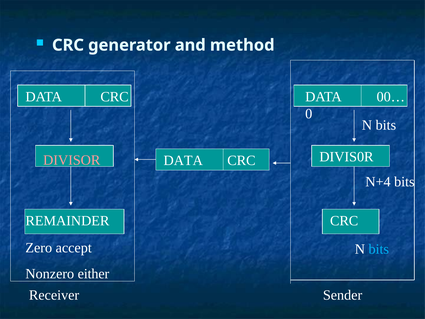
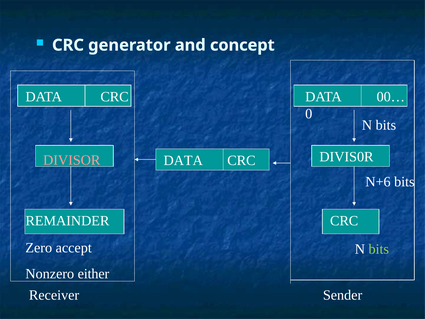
method: method -> concept
N+4: N+4 -> N+6
bits at (379, 249) colour: light blue -> light green
